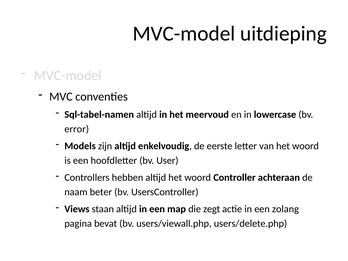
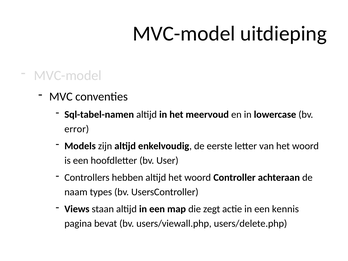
beter: beter -> types
zolang: zolang -> kennis
